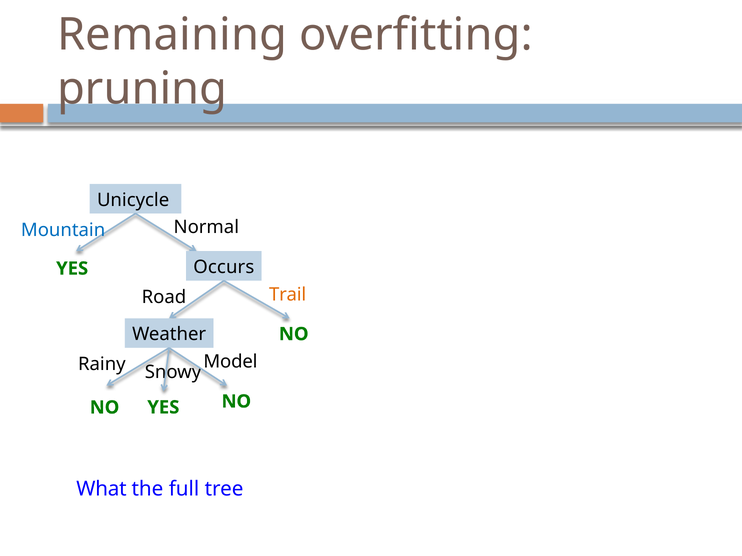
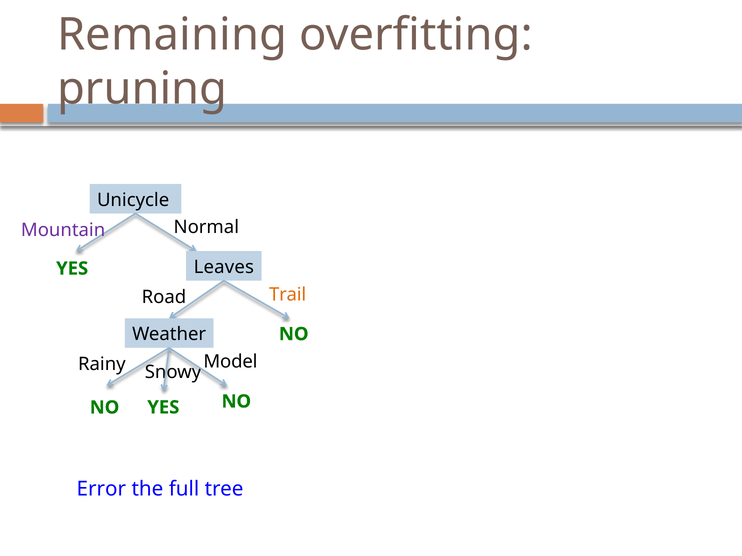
Mountain colour: blue -> purple
Occurs: Occurs -> Leaves
What: What -> Error
